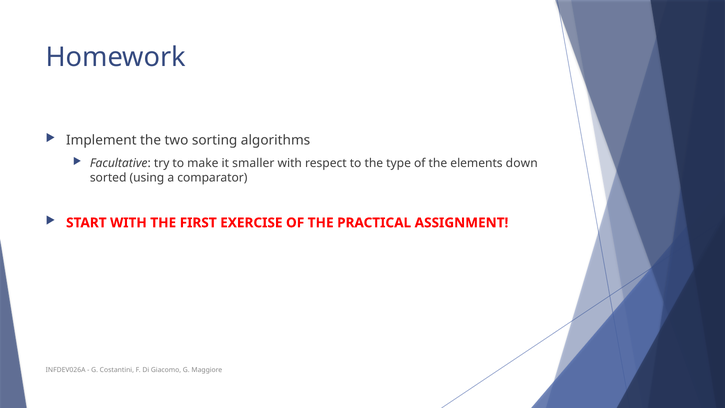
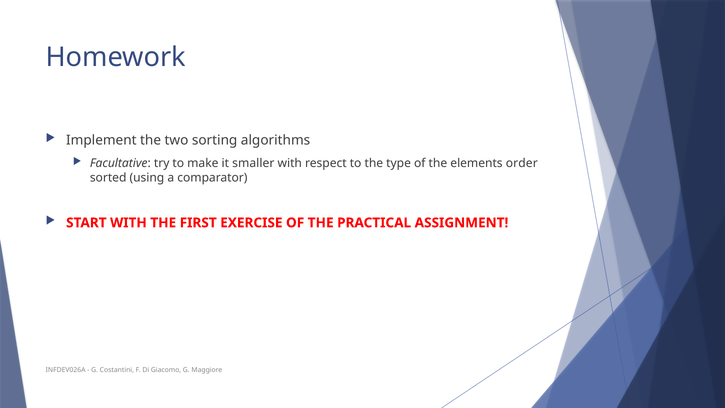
down: down -> order
